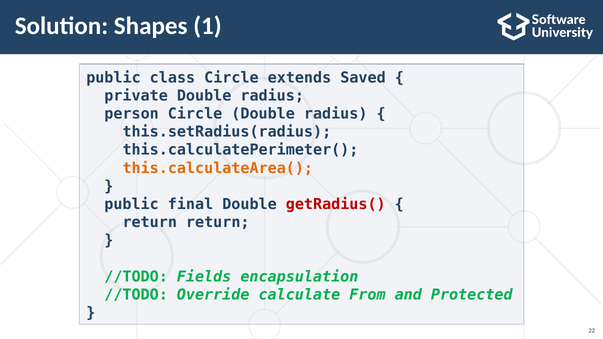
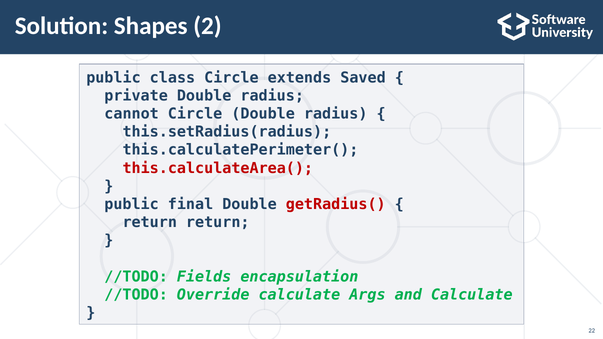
1: 1 -> 2
person: person -> cannot
this.calculateArea( colour: orange -> red
From: From -> Args
and Protected: Protected -> Calculate
